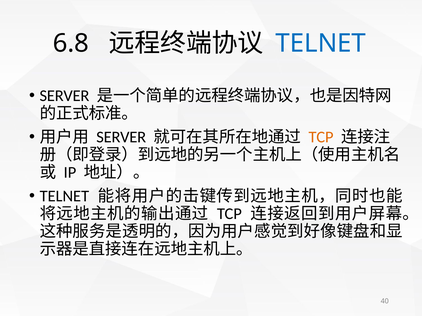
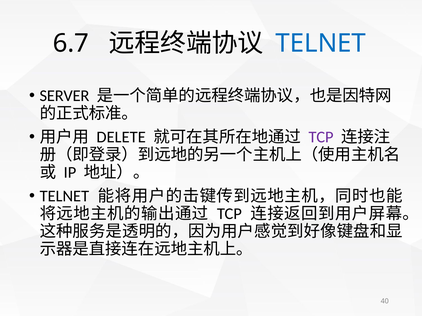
6.8: 6.8 -> 6.7
SERVER at (121, 137): SERVER -> DELETE
TCP at (321, 137) colour: orange -> purple
